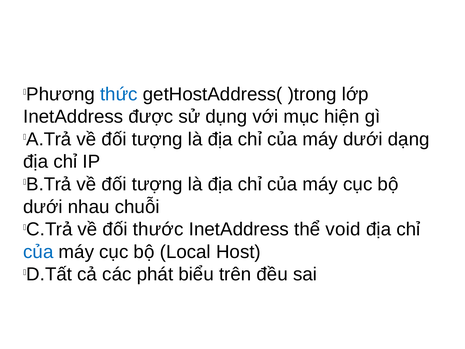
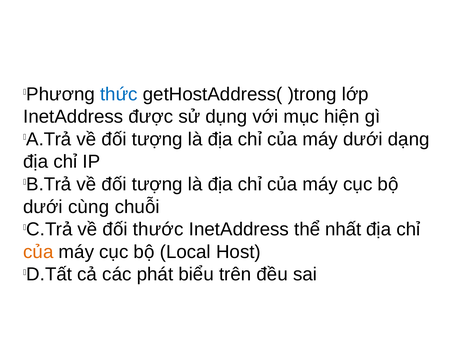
nhau: nhau -> cùng
void: void -> nhất
của at (38, 252) colour: blue -> orange
